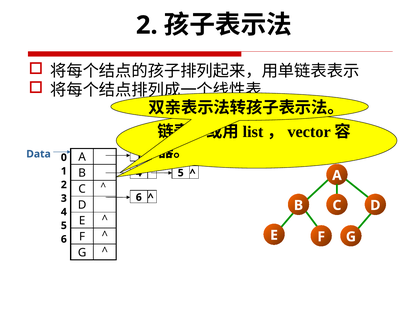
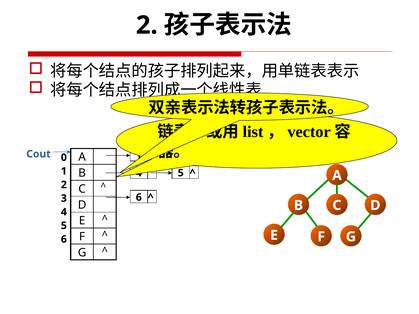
Data: Data -> Cout
